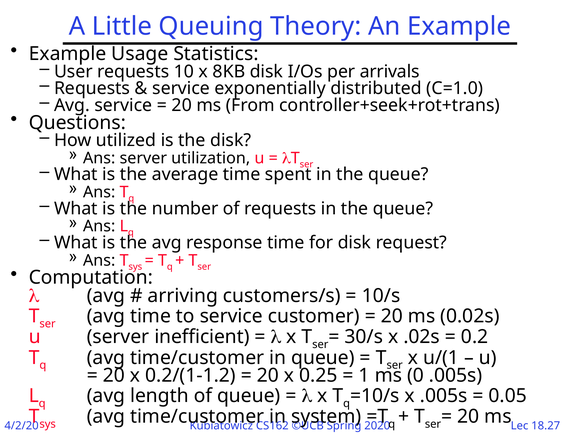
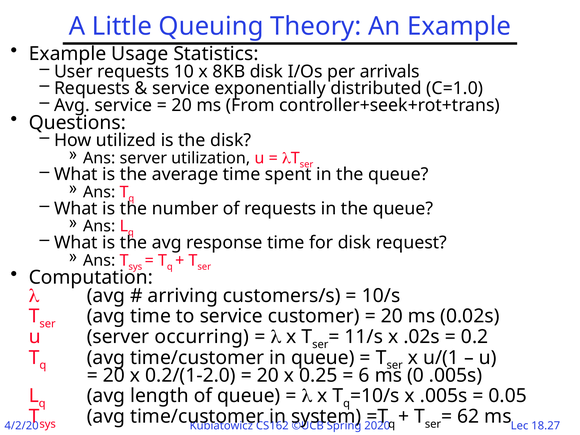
inefficient: inefficient -> occurring
30/s: 30/s -> 11/s
0.2/(1-1.2: 0.2/(1-1.2 -> 0.2/(1-2.0
1: 1 -> 6
20 at (468, 417): 20 -> 62
